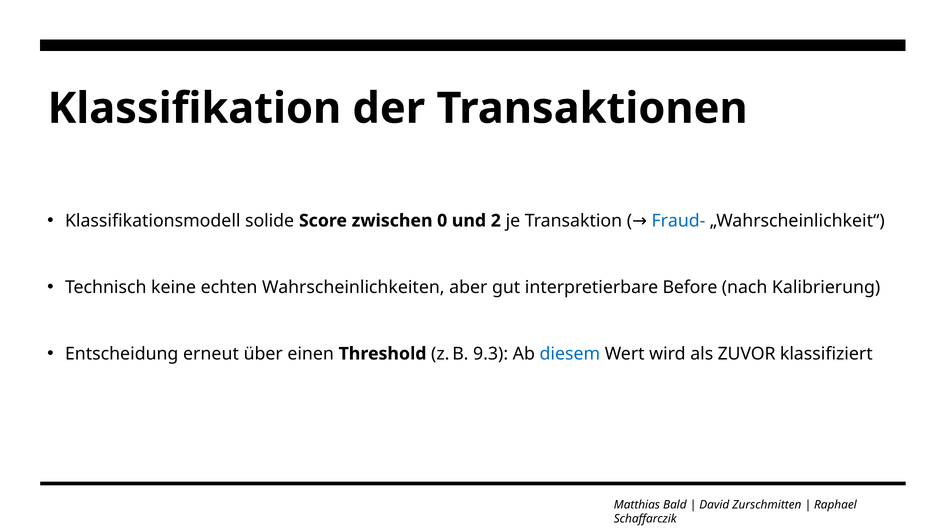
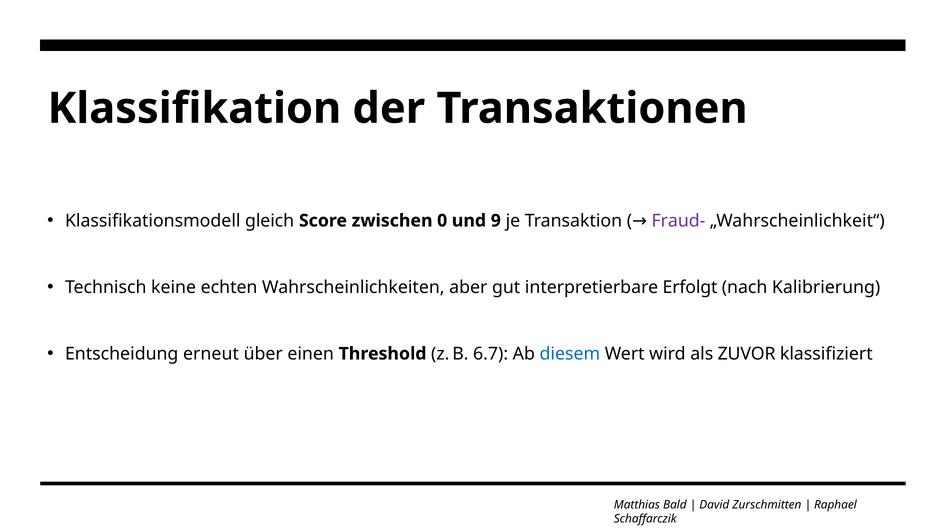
solide: solide -> gleich
2: 2 -> 9
Fraud- colour: blue -> purple
Before: Before -> Erfolgt
9.3: 9.3 -> 6.7
